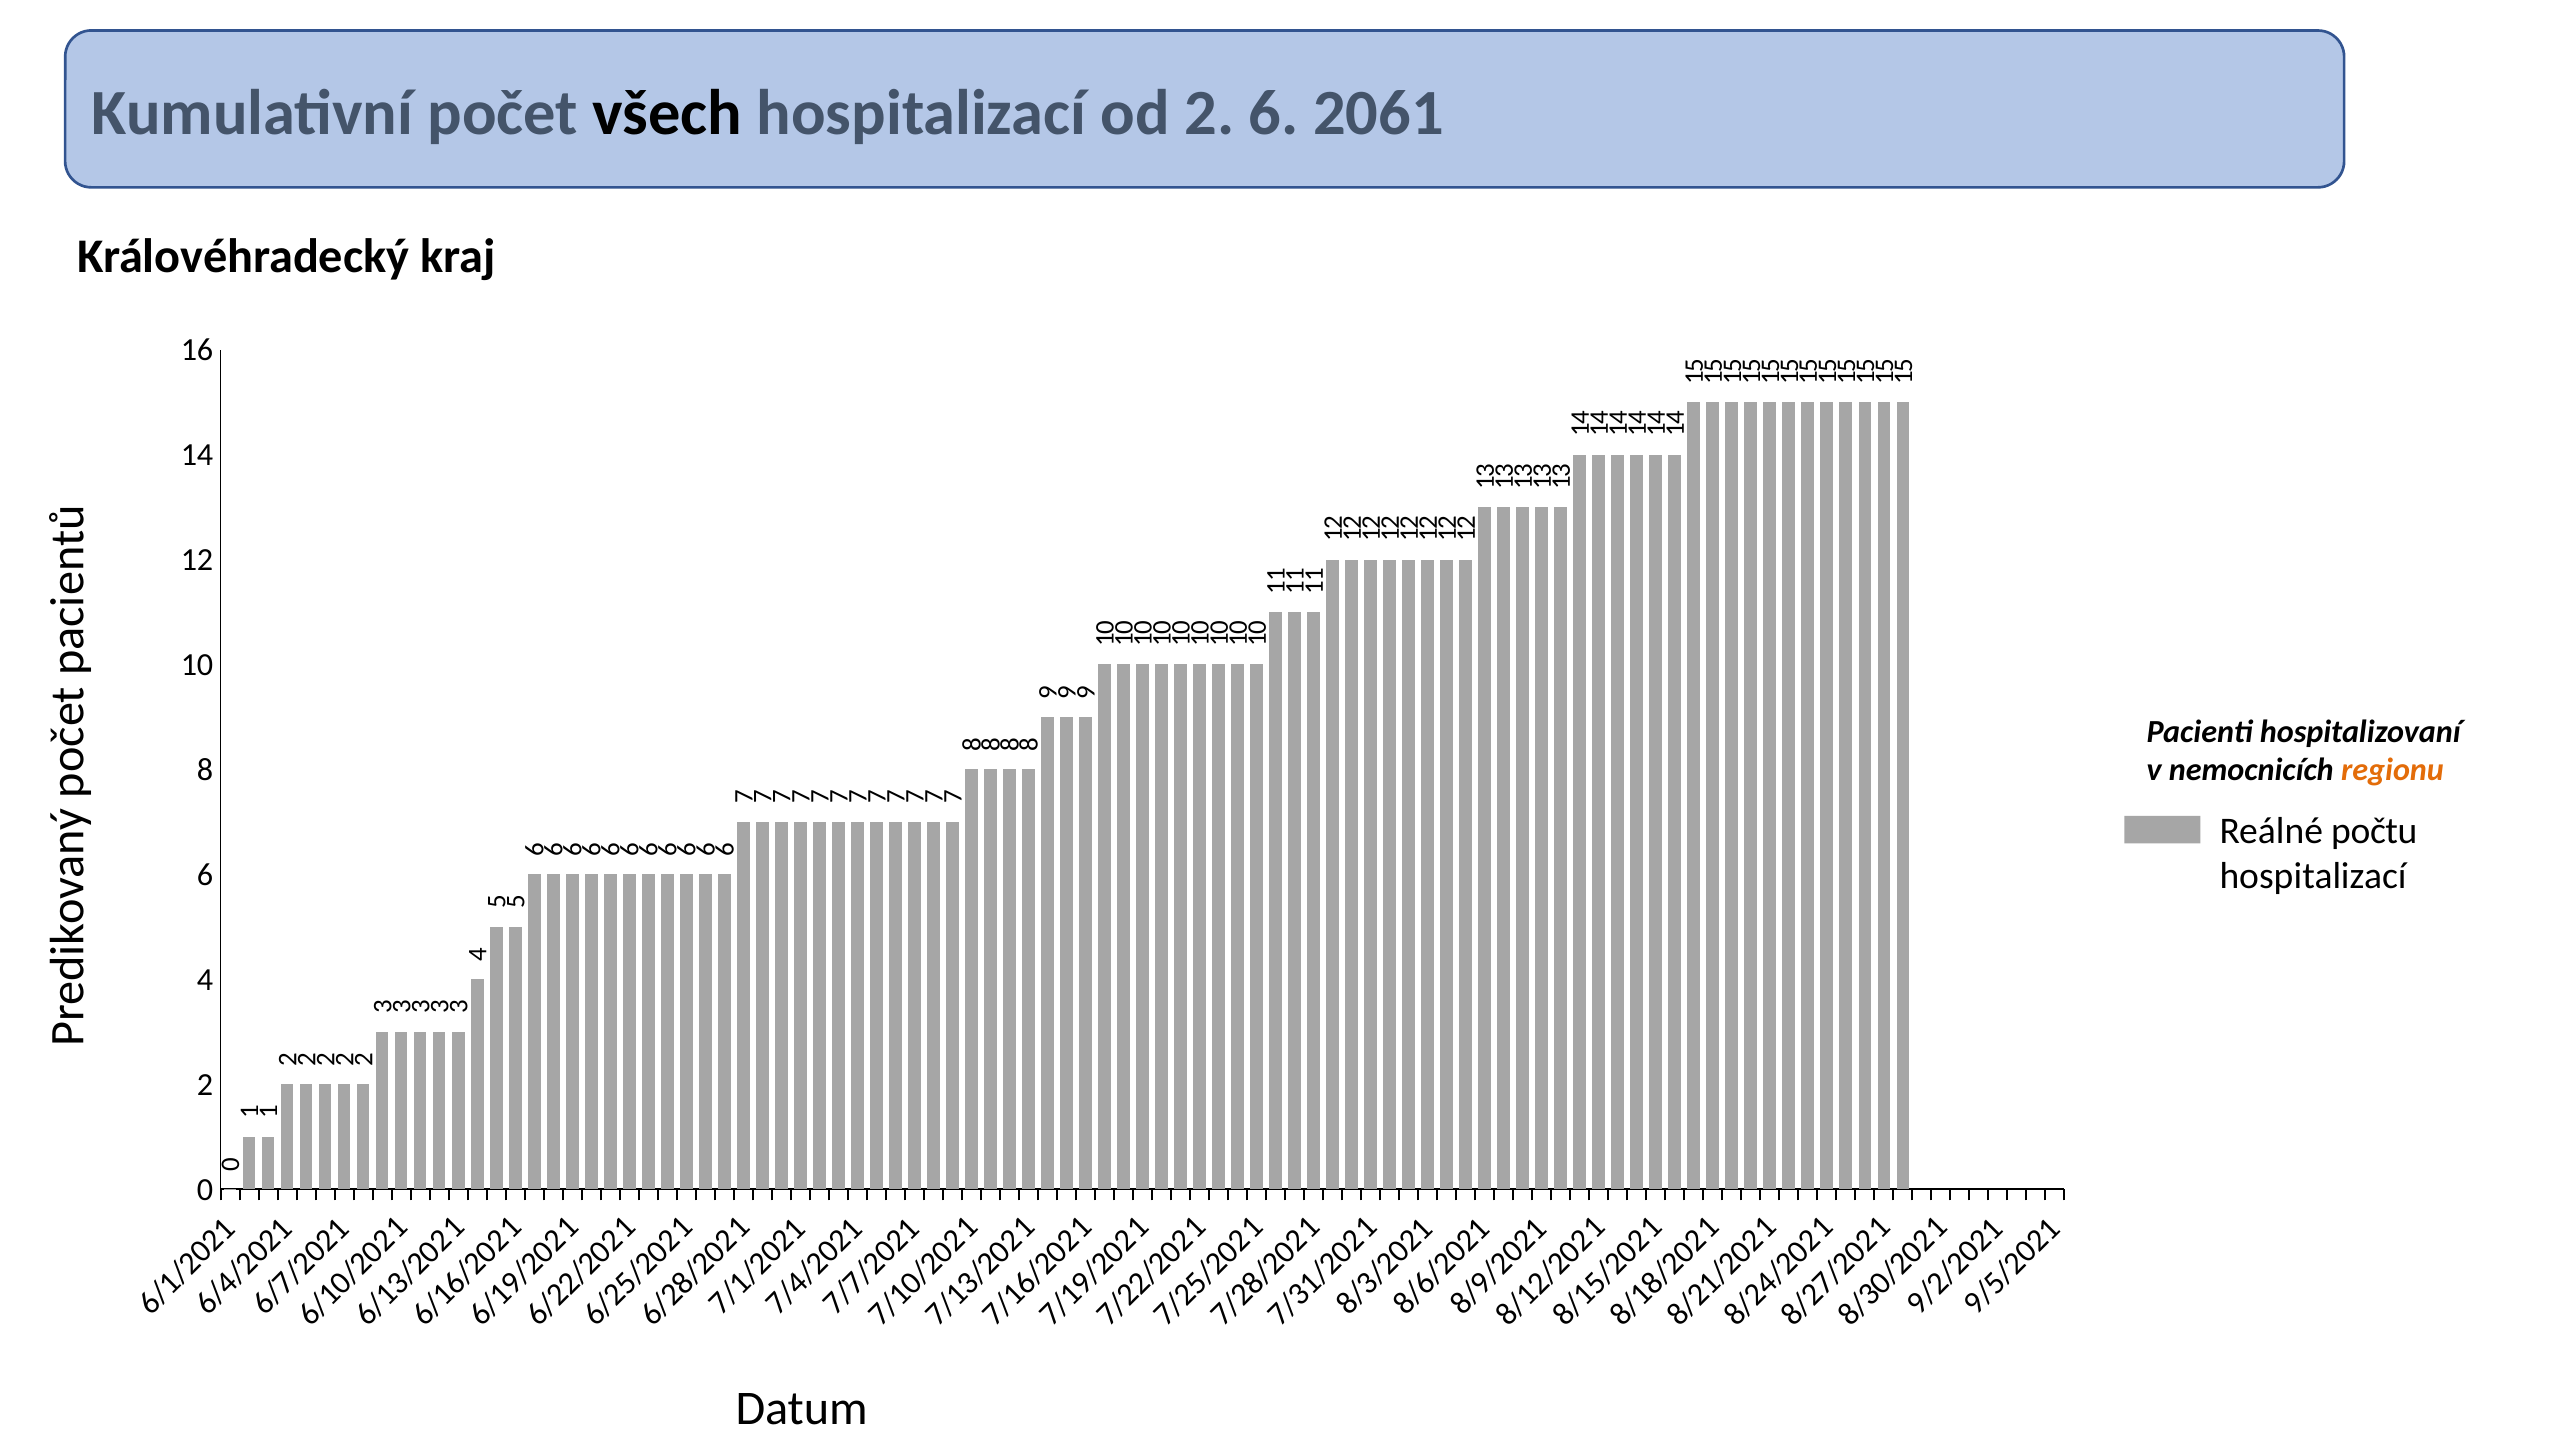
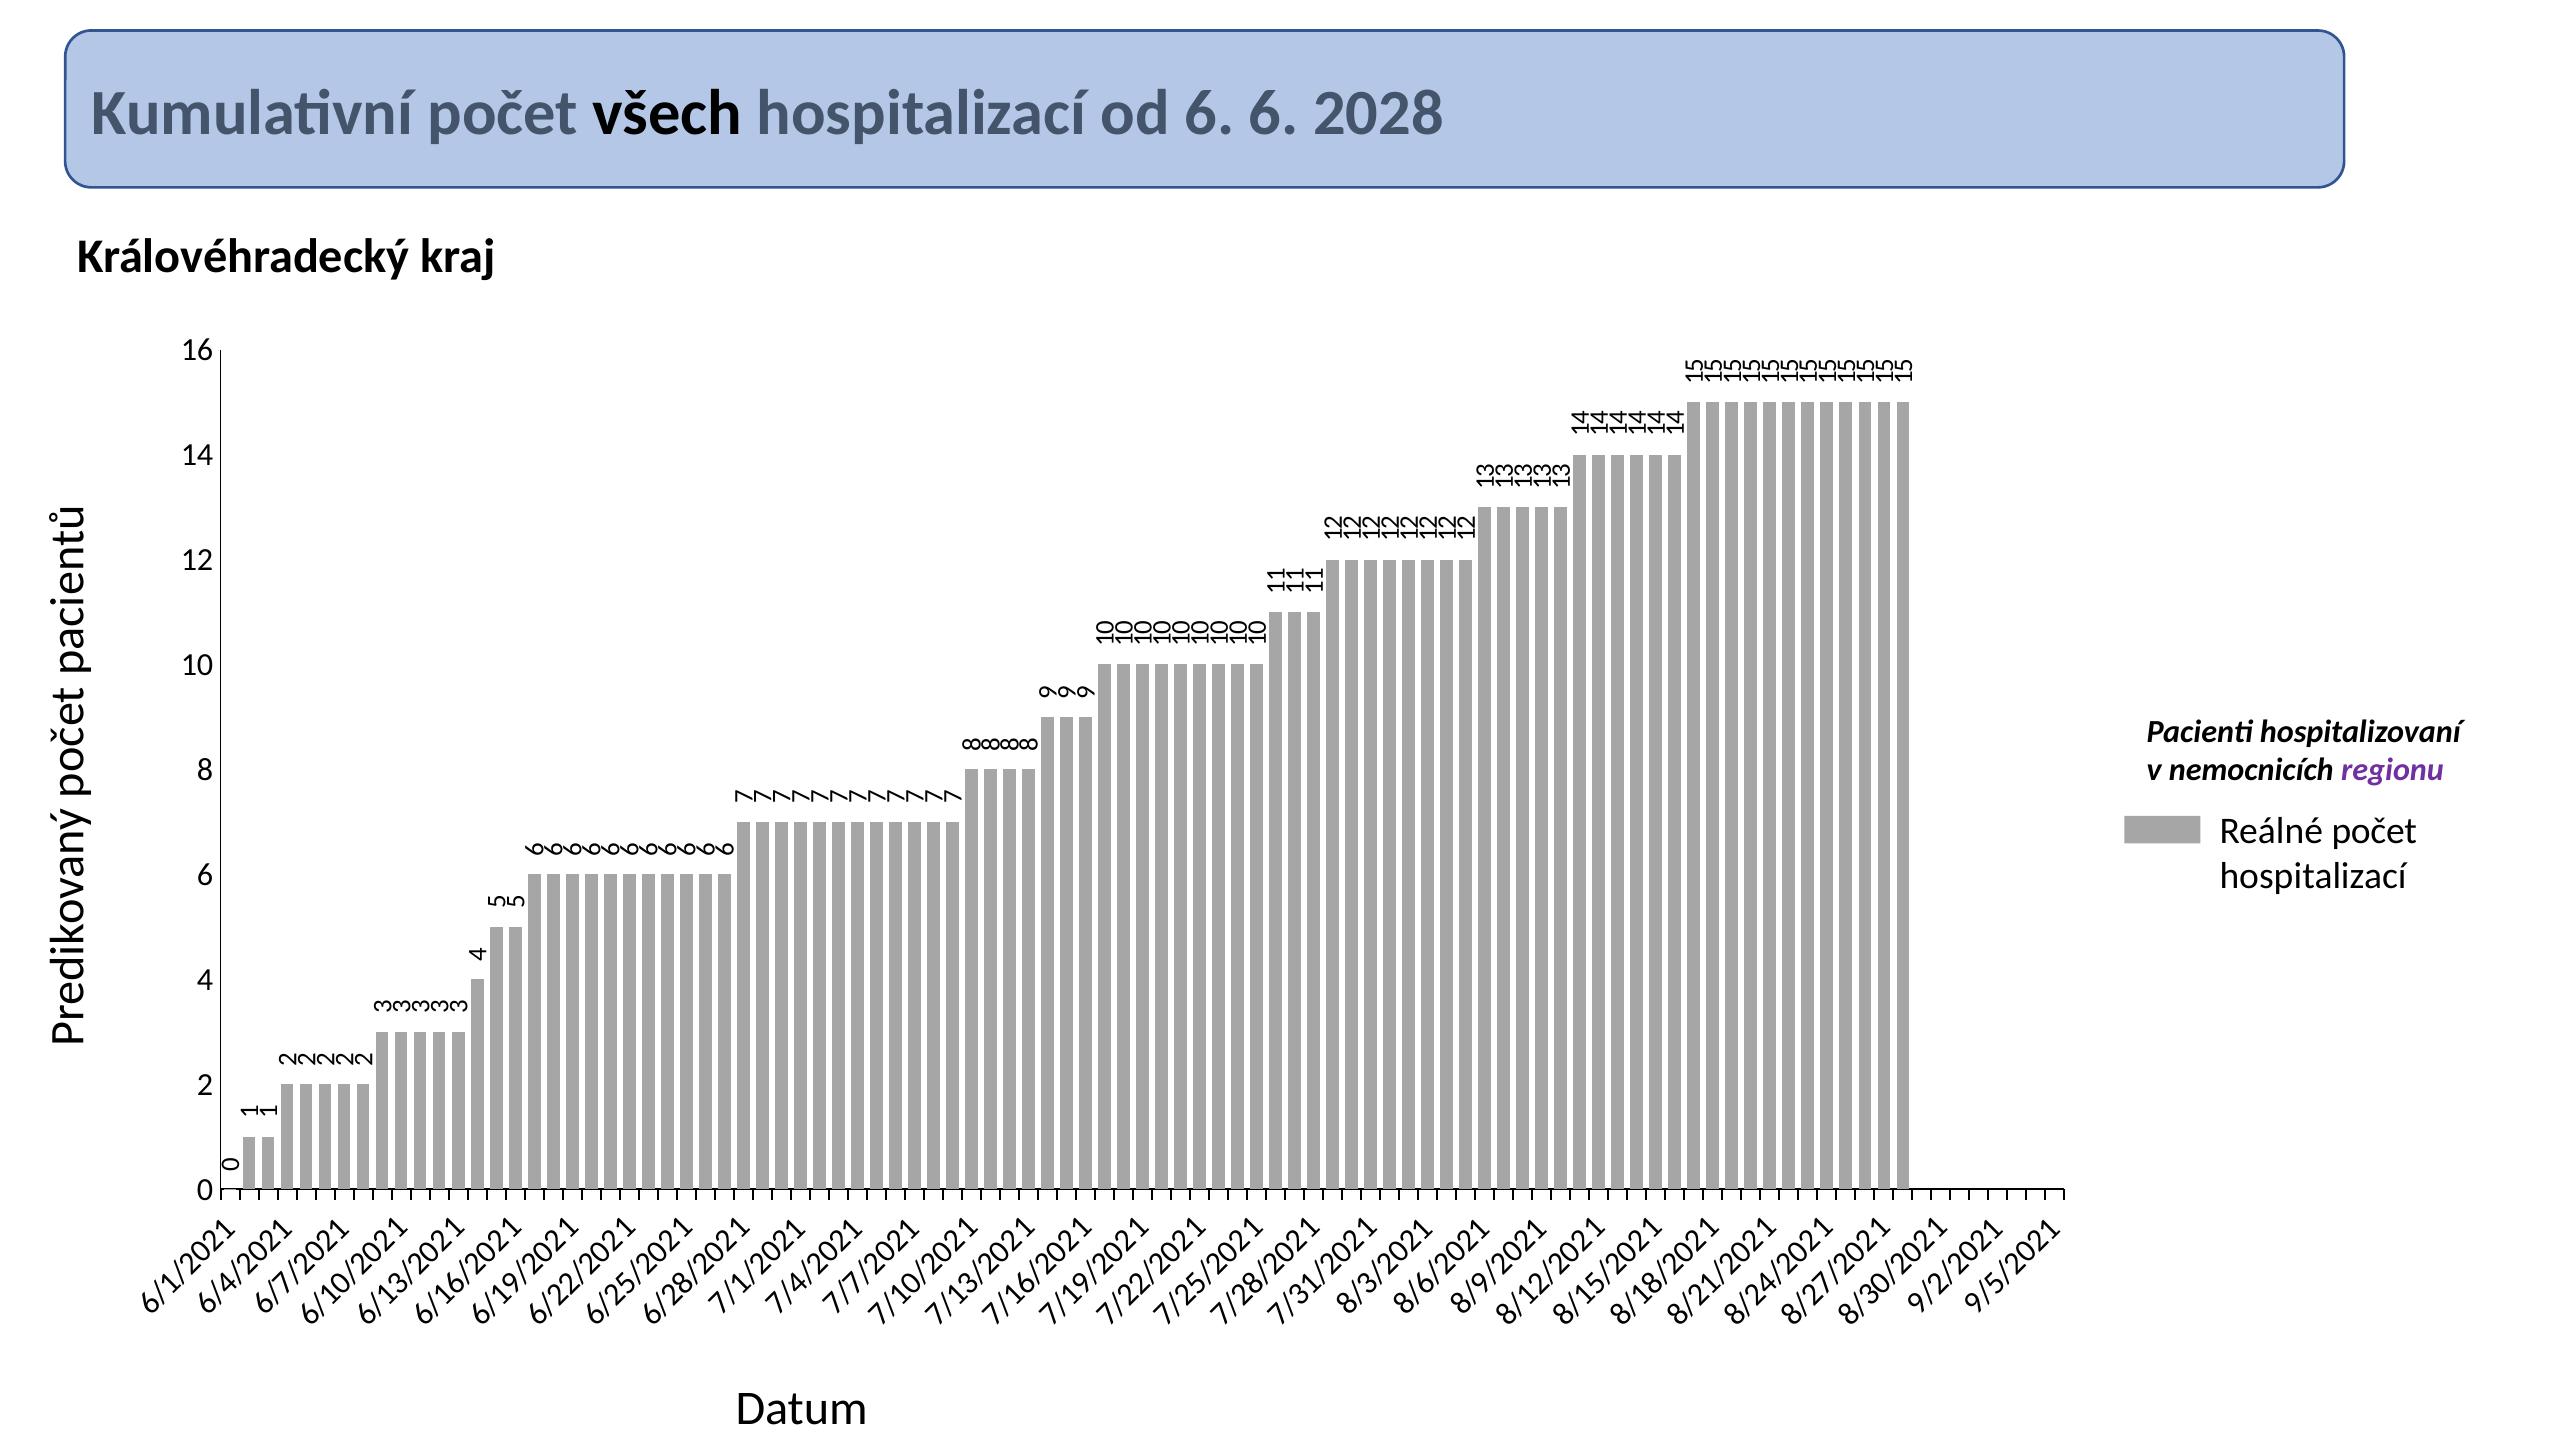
od 2: 2 -> 6
2061: 2061 -> 2028
regionu colour: orange -> purple
Reálné počtu: počtu -> počet
